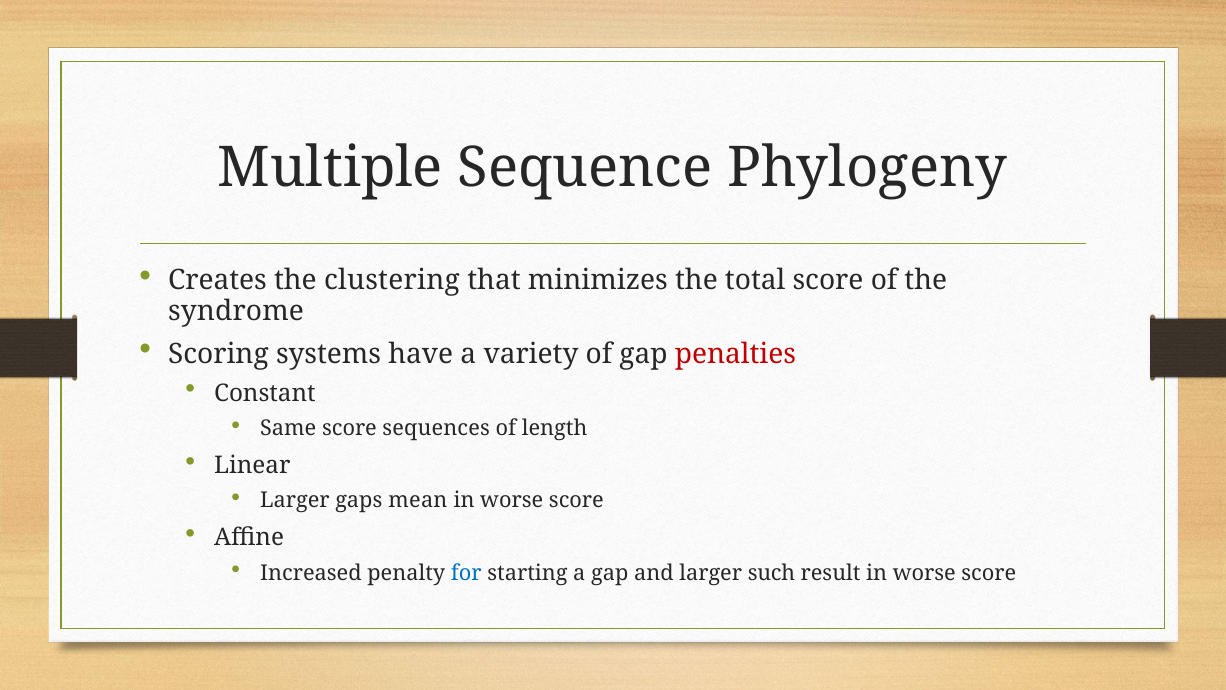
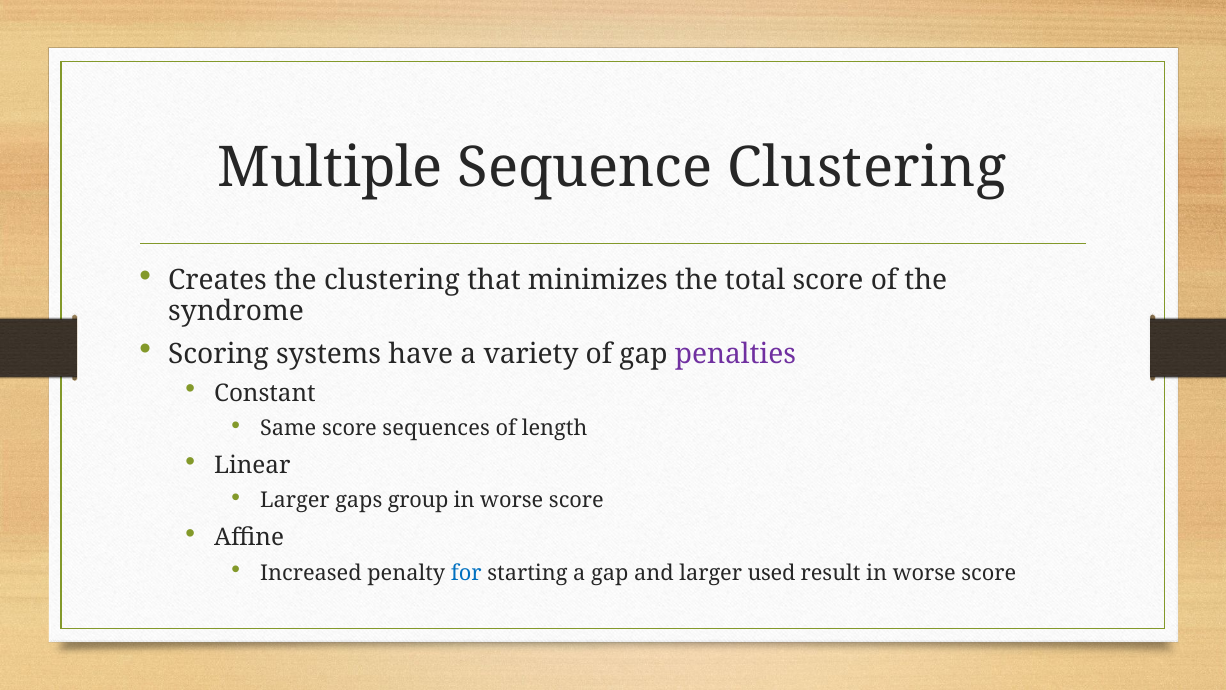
Sequence Phylogeny: Phylogeny -> Clustering
penalties colour: red -> purple
mean: mean -> group
such: such -> used
